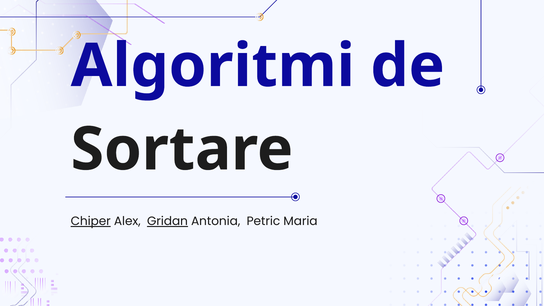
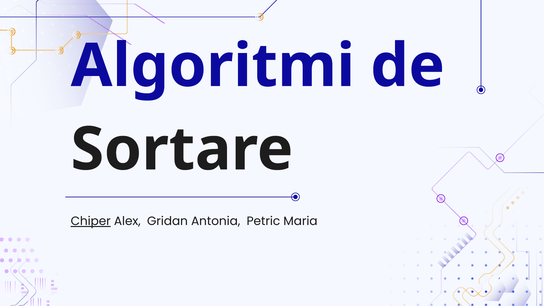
Gridan underline: present -> none
